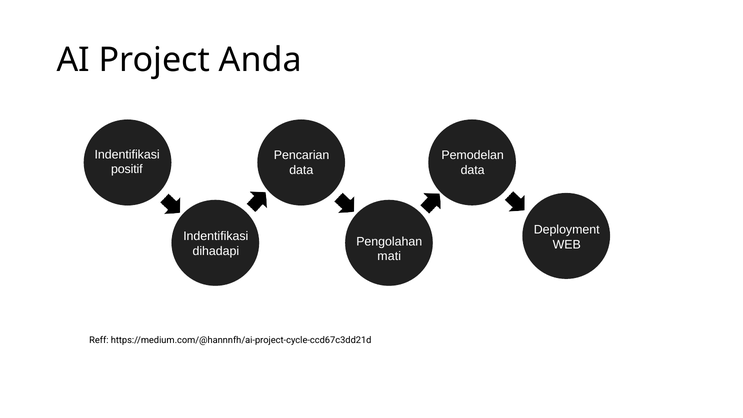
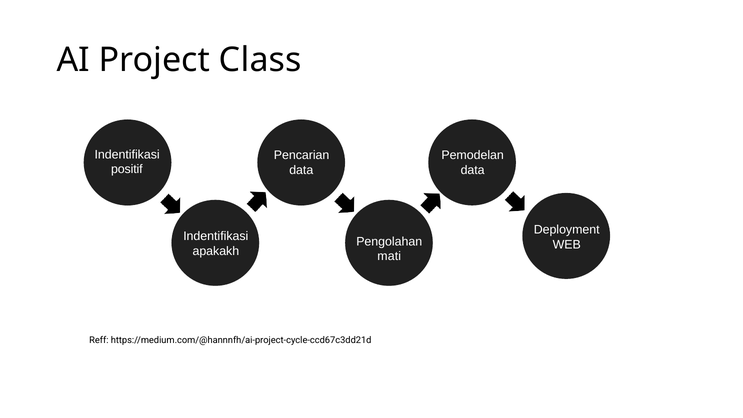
Anda: Anda -> Class
dihadapi: dihadapi -> apakakh
